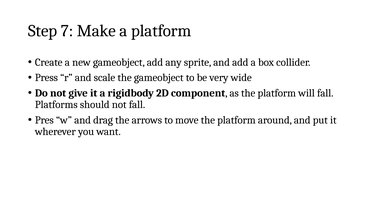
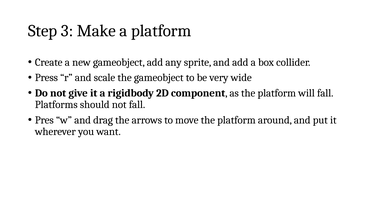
7: 7 -> 3
